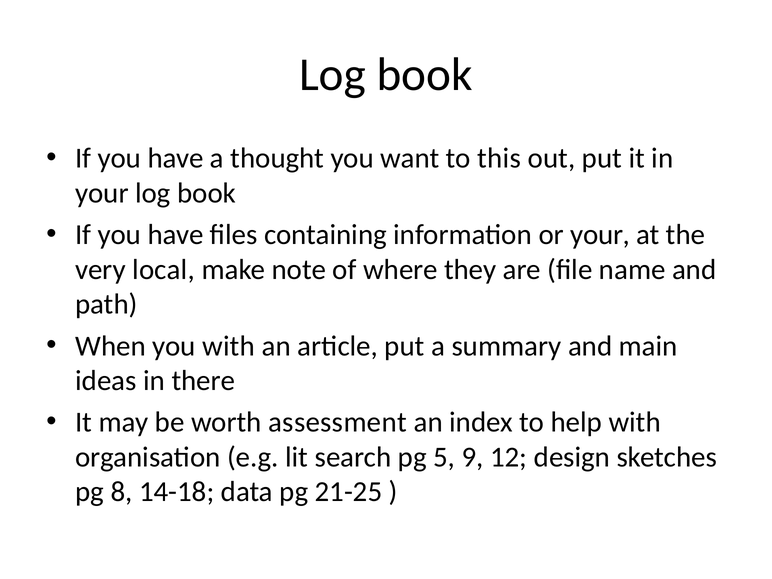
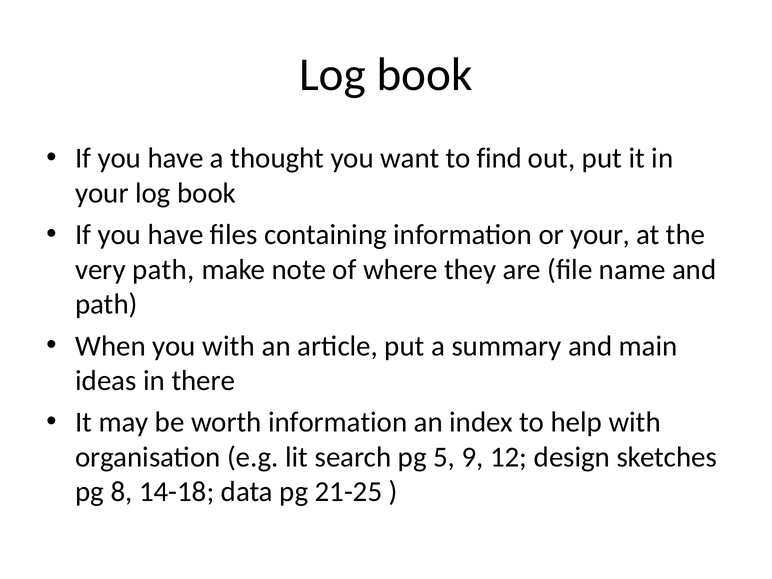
this: this -> find
very local: local -> path
worth assessment: assessment -> information
